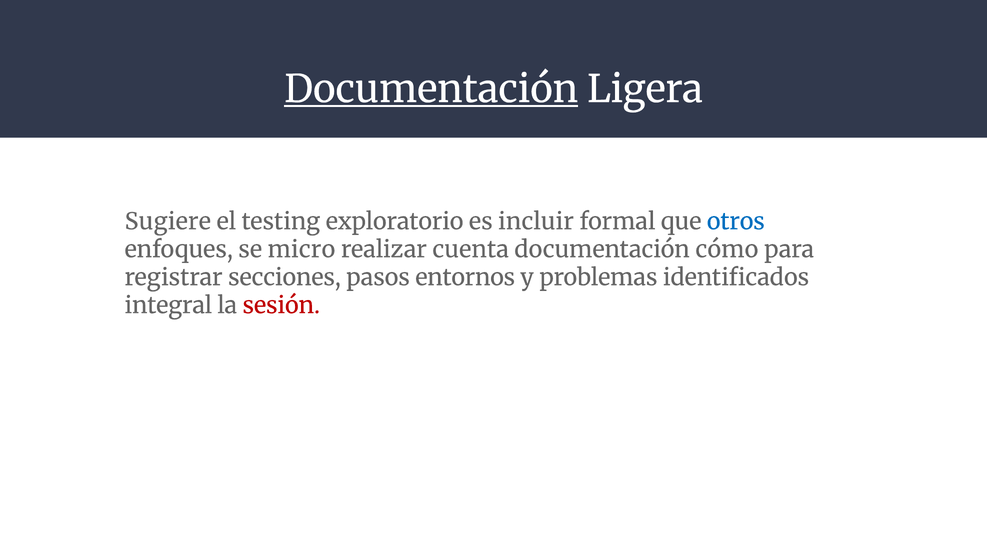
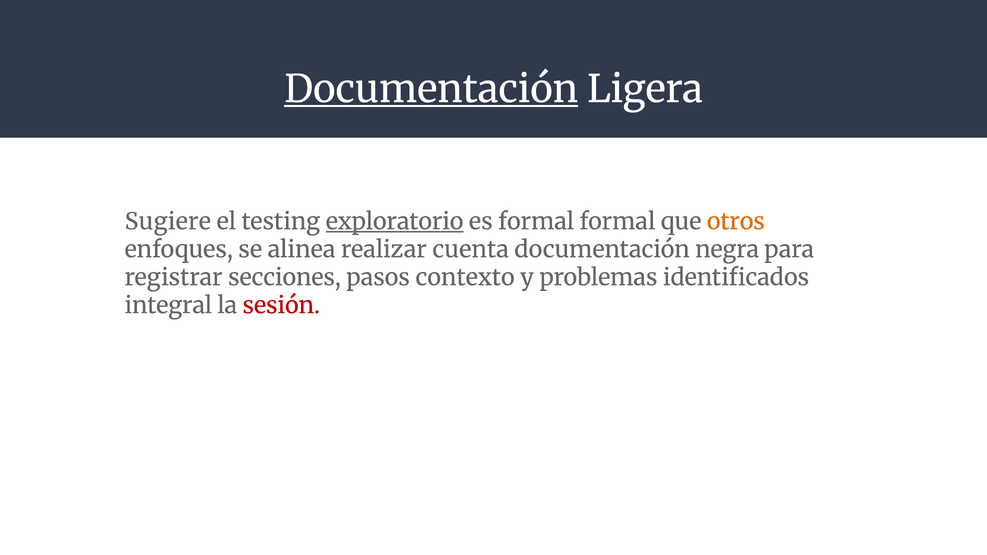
exploratorio underline: none -> present
es incluir: incluir -> formal
otros colour: blue -> orange
micro: micro -> alinea
cómo: cómo -> negra
entornos: entornos -> contexto
